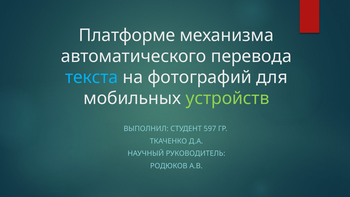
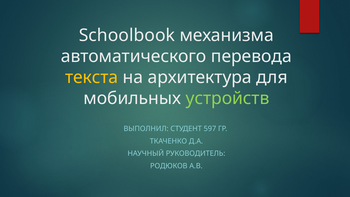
Платформе: Платформе -> Schoolbook
текста colour: light blue -> yellow
фотографий: фотографий -> архитектура
